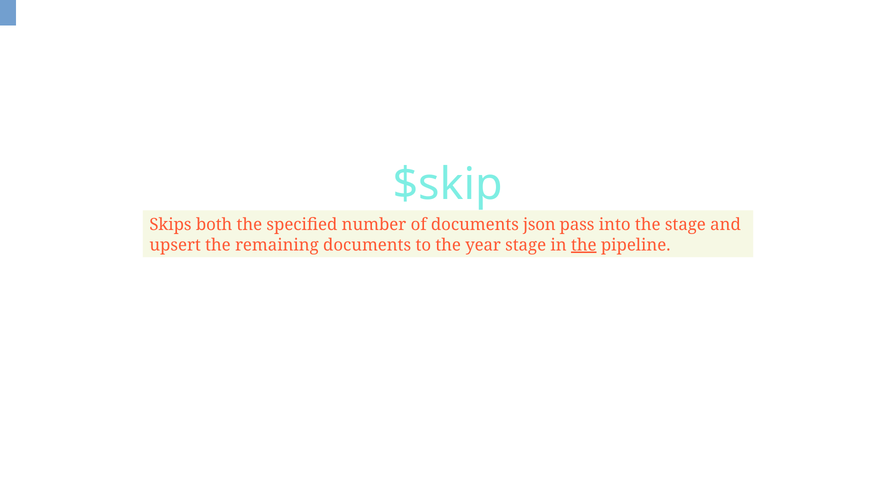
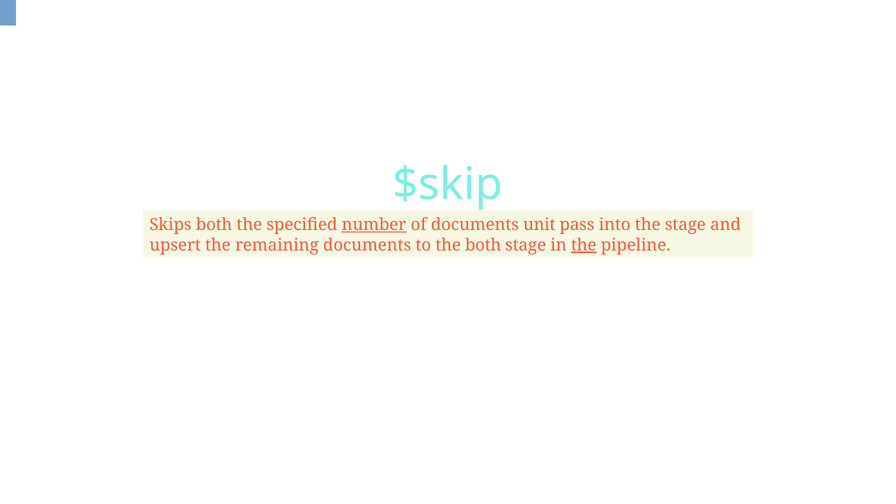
number underline: none -> present
json: json -> unit
the year: year -> both
